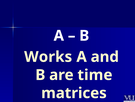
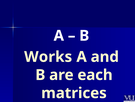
time: time -> each
